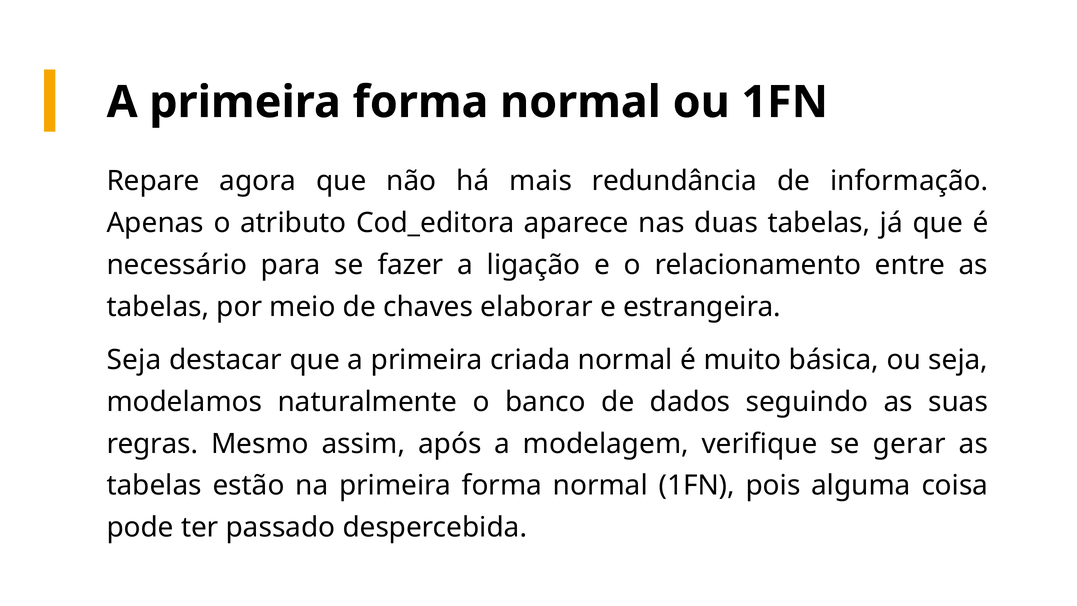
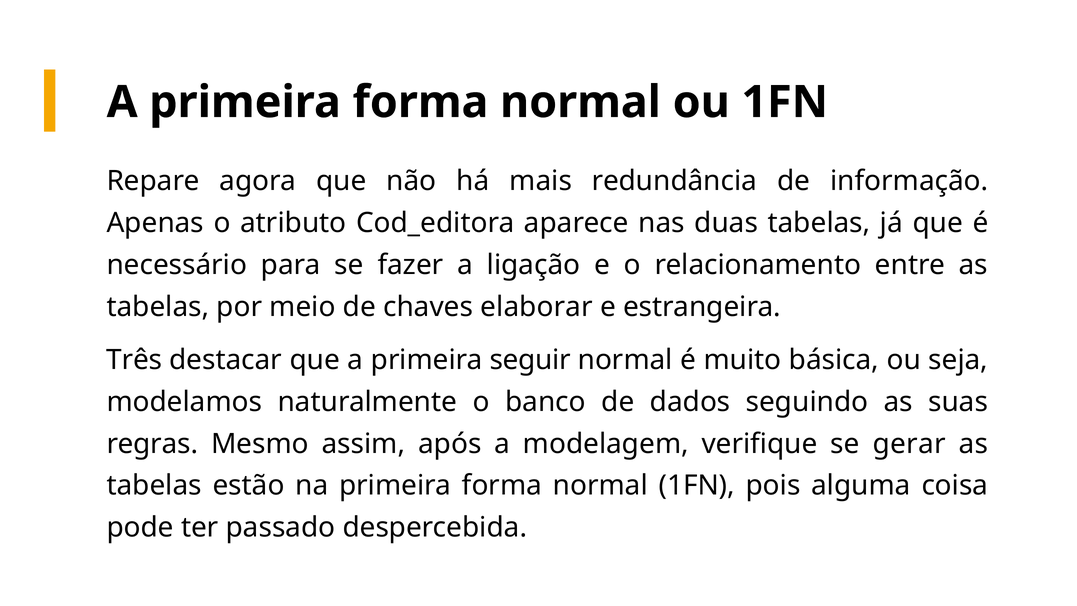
Seja at (134, 360): Seja -> Três
criada: criada -> seguir
